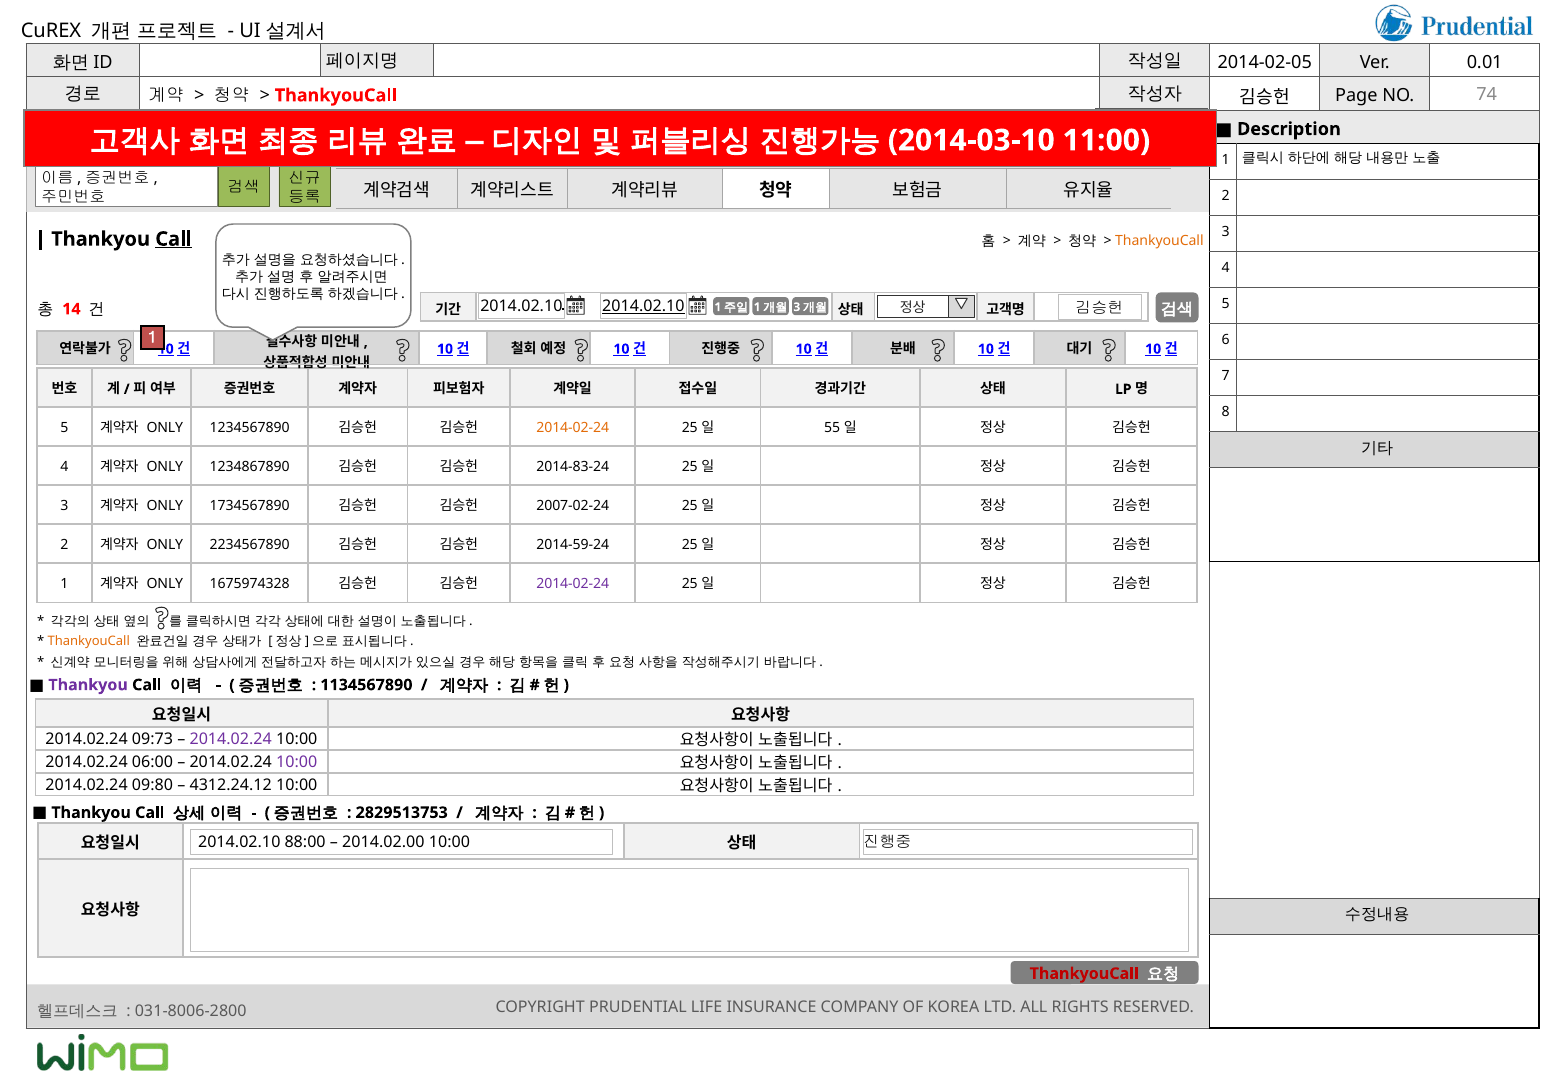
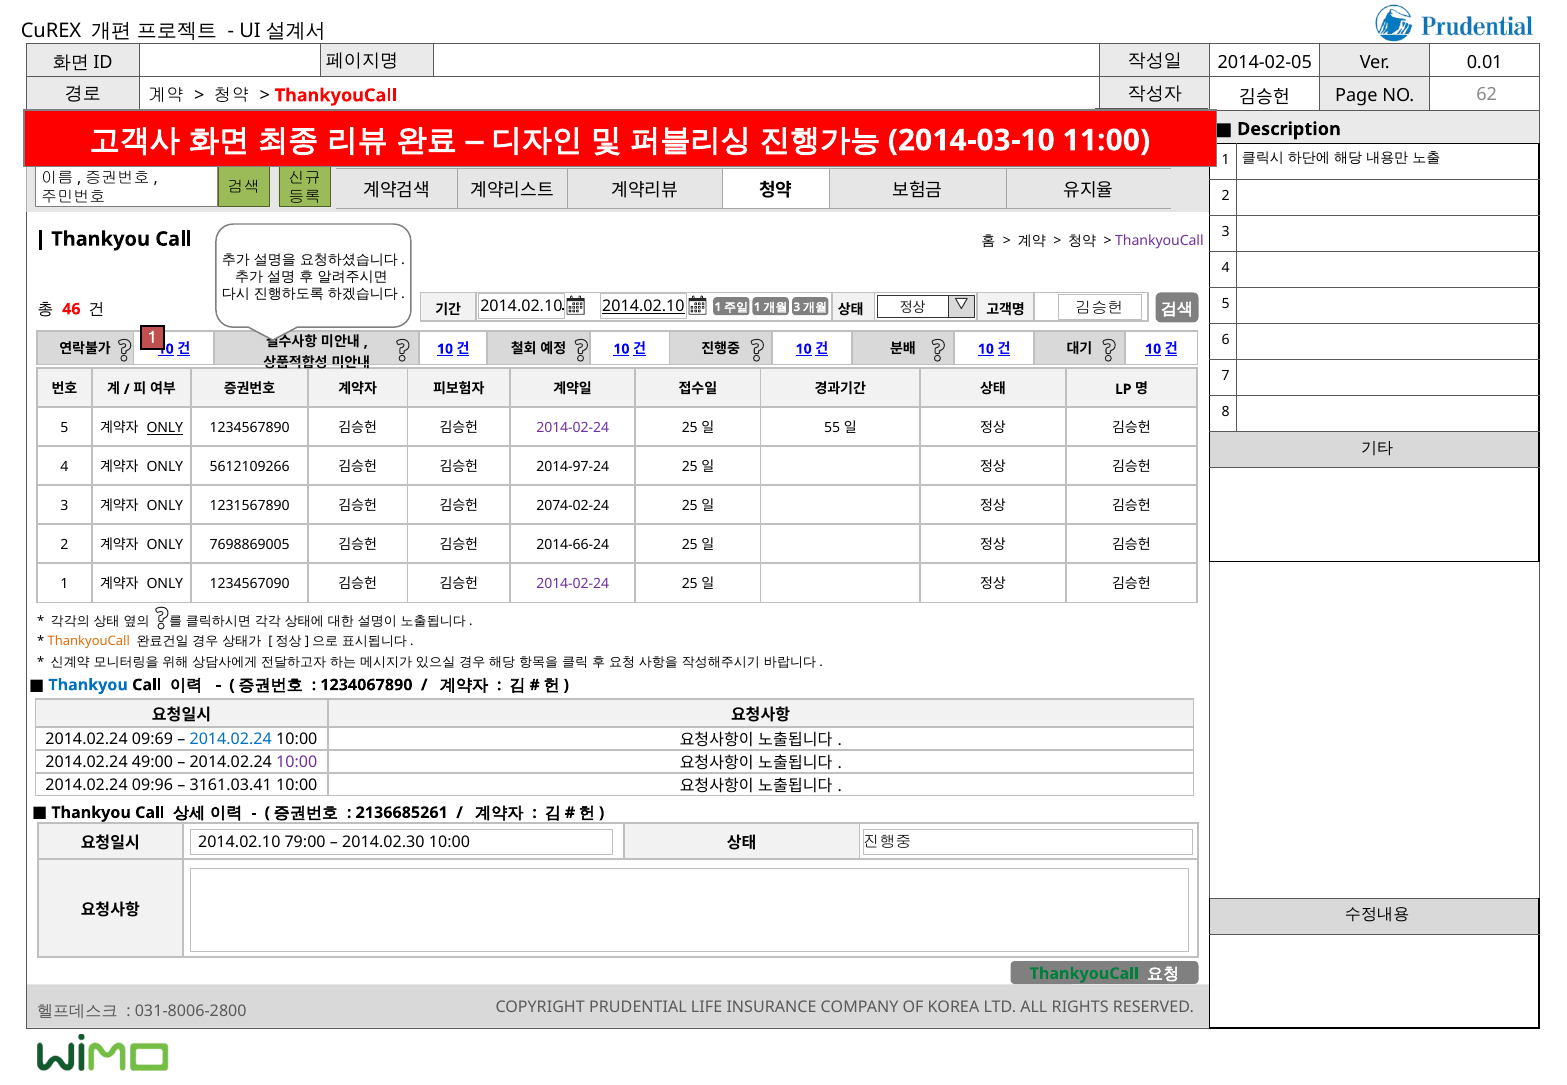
74: 74 -> 62
Call at (174, 239) underline: present -> none
ThankyouCall at (1159, 241) colour: orange -> purple
14: 14 -> 46
ONLY at (165, 428) underline: none -> present
2014-02-24 at (573, 427) colour: orange -> purple
1234867890: 1234867890 -> 5612109266
2014-83-24: 2014-83-24 -> 2014-97-24
1734567890: 1734567890 -> 1231567890
2007-02-24: 2007-02-24 -> 2074-02-24
2234567890: 2234567890 -> 7698869005
2014-59-24: 2014-59-24 -> 2014-66-24
1675974328: 1675974328 -> 1234567090
Thankyou at (88, 685) colour: purple -> blue
1134567890: 1134567890 -> 1234067890
09:73: 09:73 -> 09:69
2014.02.24 at (231, 739) colour: purple -> blue
06:00: 06:00 -> 49:00
09:80: 09:80 -> 09:96
4312.24.12: 4312.24.12 -> 3161.03.41
2829513753: 2829513753 -> 2136685261
88:00: 88:00 -> 79:00
2014.02.00: 2014.02.00 -> 2014.02.30
ThankyouCall at (1084, 973) colour: red -> green
